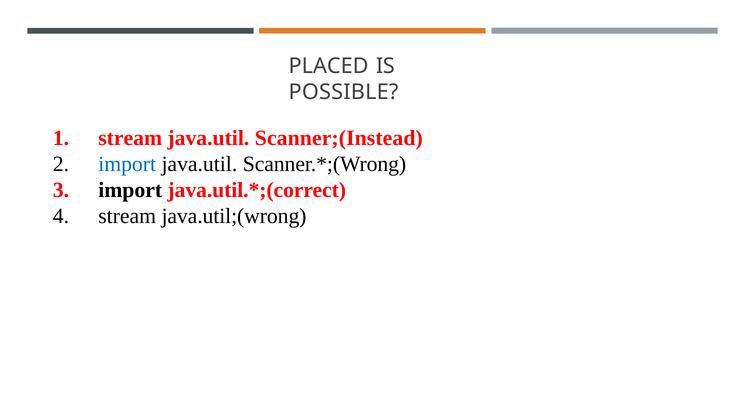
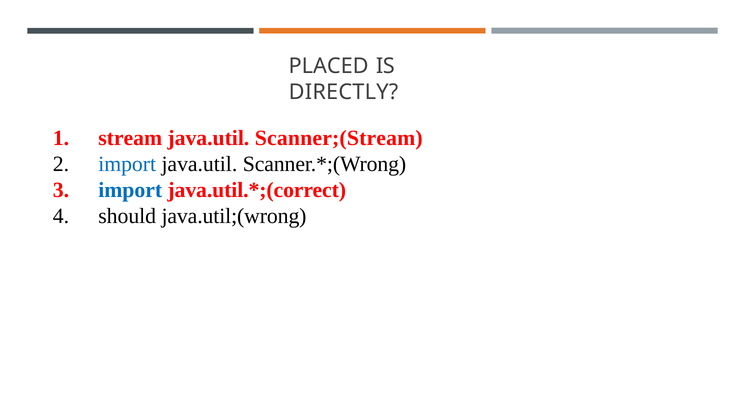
POSSIBLE: POSSIBLE -> DIRECTLY
Scanner;(Instead: Scanner;(Instead -> Scanner;(Stream
import at (130, 190) colour: black -> blue
stream at (127, 216): stream -> should
